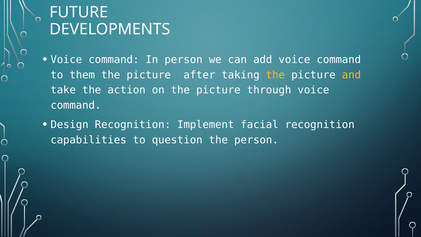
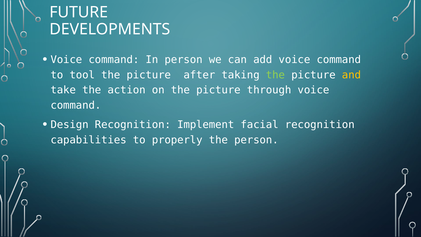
them: them -> tool
the at (275, 75) colour: yellow -> light green
question: question -> properly
